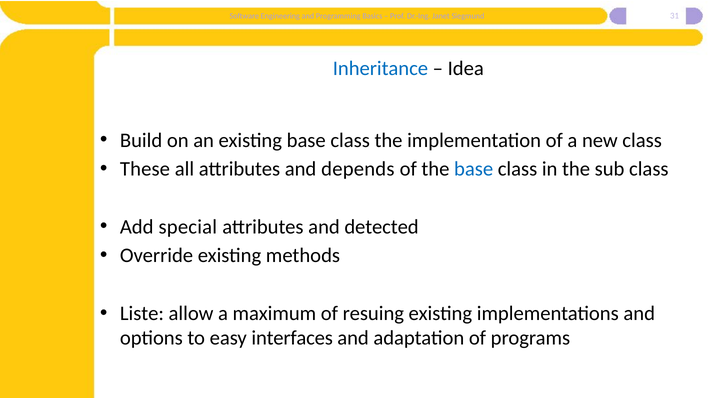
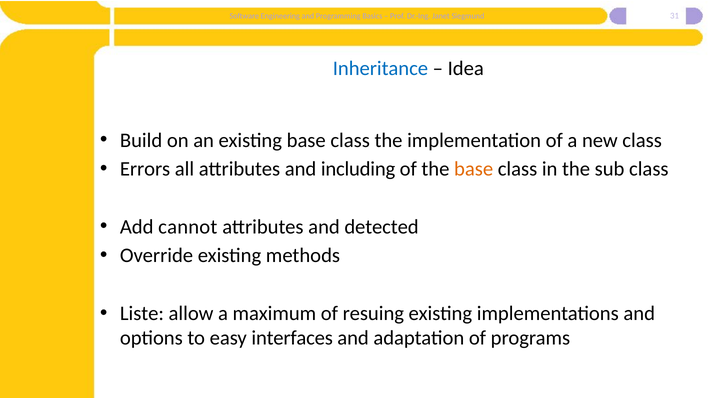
These: These -> Errors
depends: depends -> including
base at (474, 169) colour: blue -> orange
special: special -> cannot
